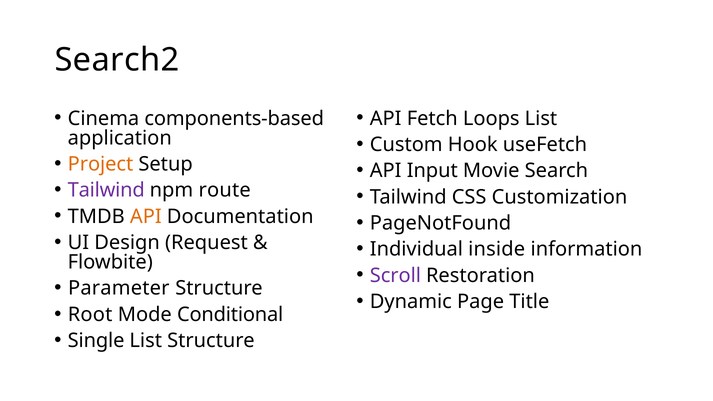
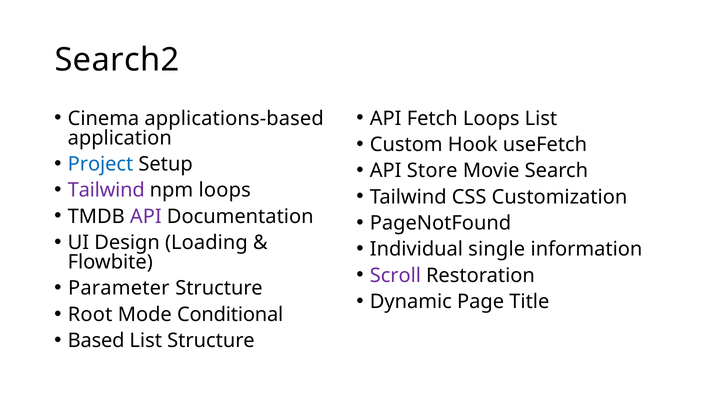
components-based: components-based -> applications-based
Project colour: orange -> blue
Input: Input -> Store
npm route: route -> loops
API at (146, 216) colour: orange -> purple
Request: Request -> Loading
inside: inside -> single
Single: Single -> Based
